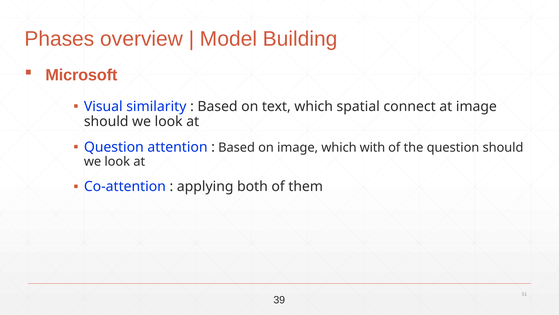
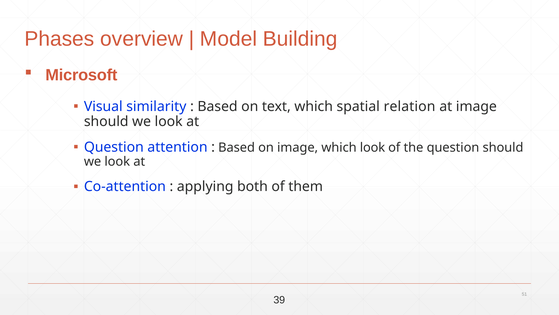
connect: connect -> relation
which with: with -> look
